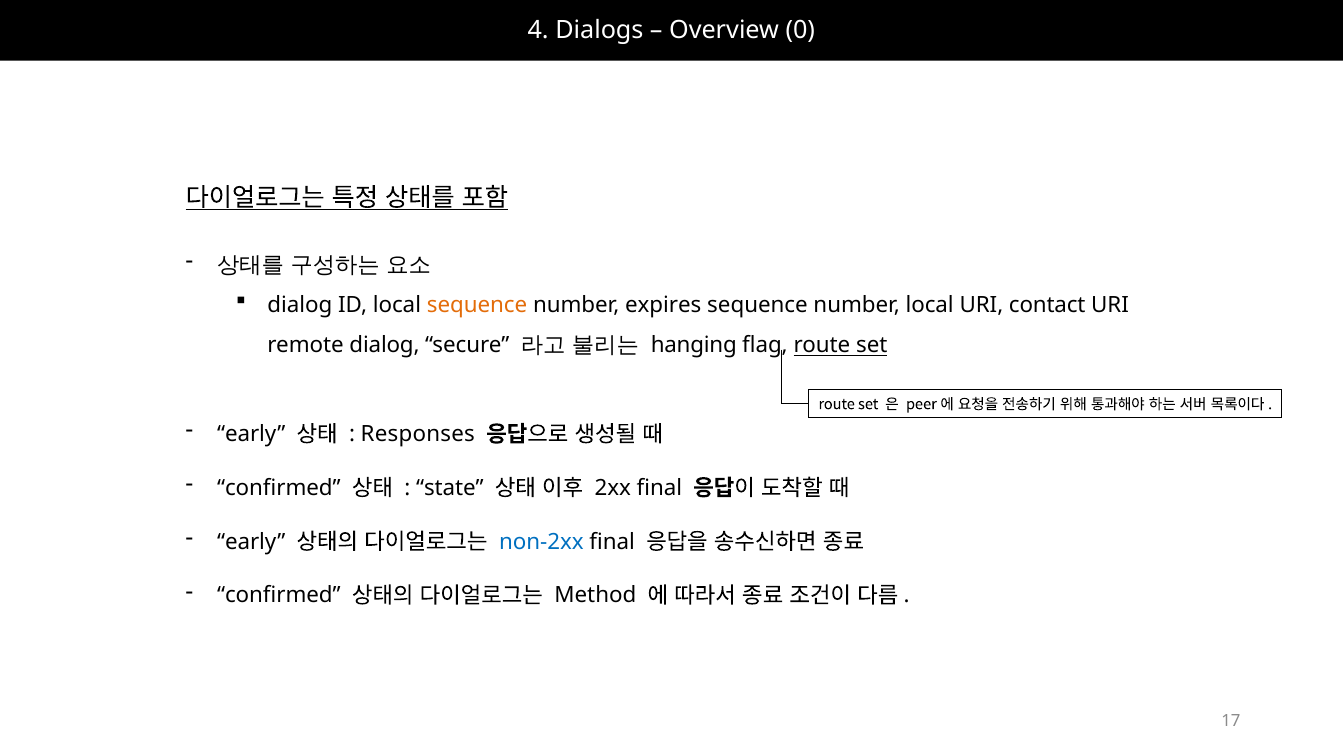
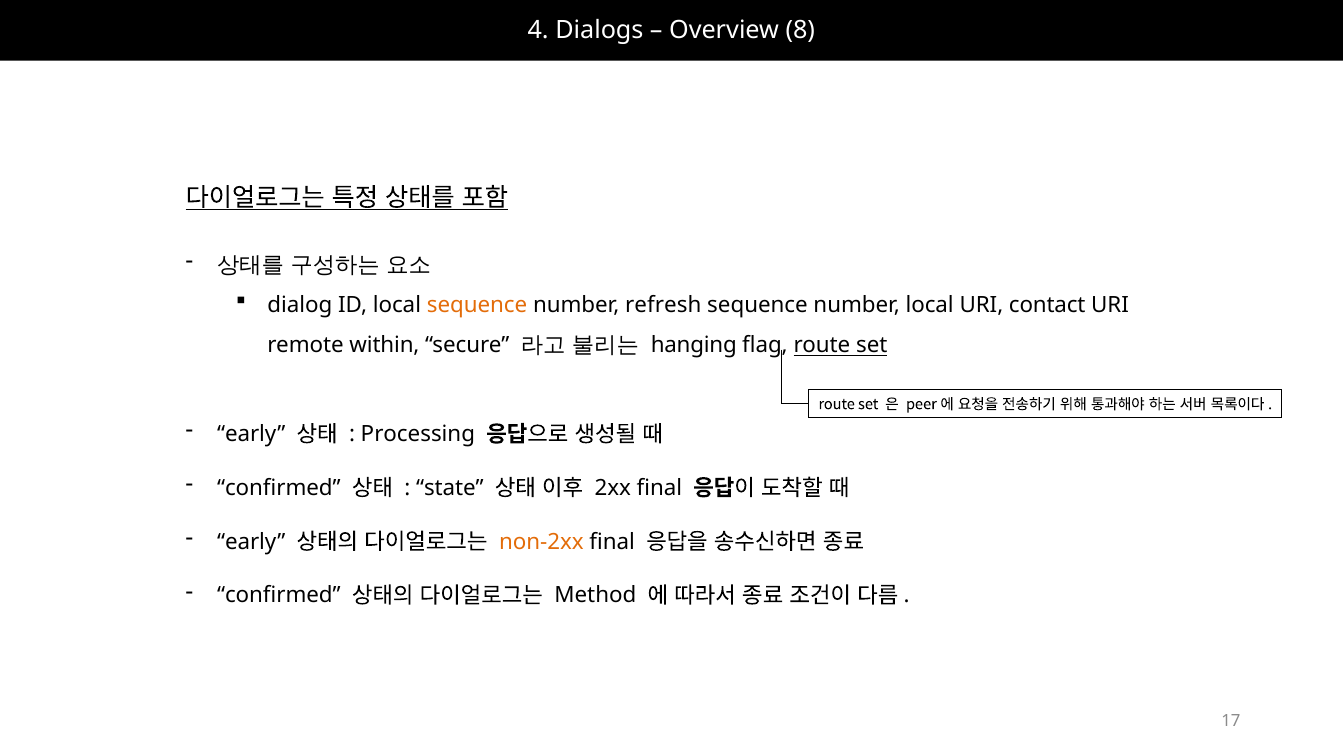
0: 0 -> 8
expires: expires -> refresh
remote dialog: dialog -> within
Responses: Responses -> Processing
non-2xx colour: blue -> orange
